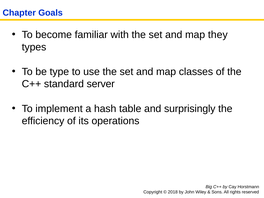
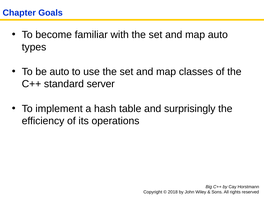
map they: they -> auto
be type: type -> auto
